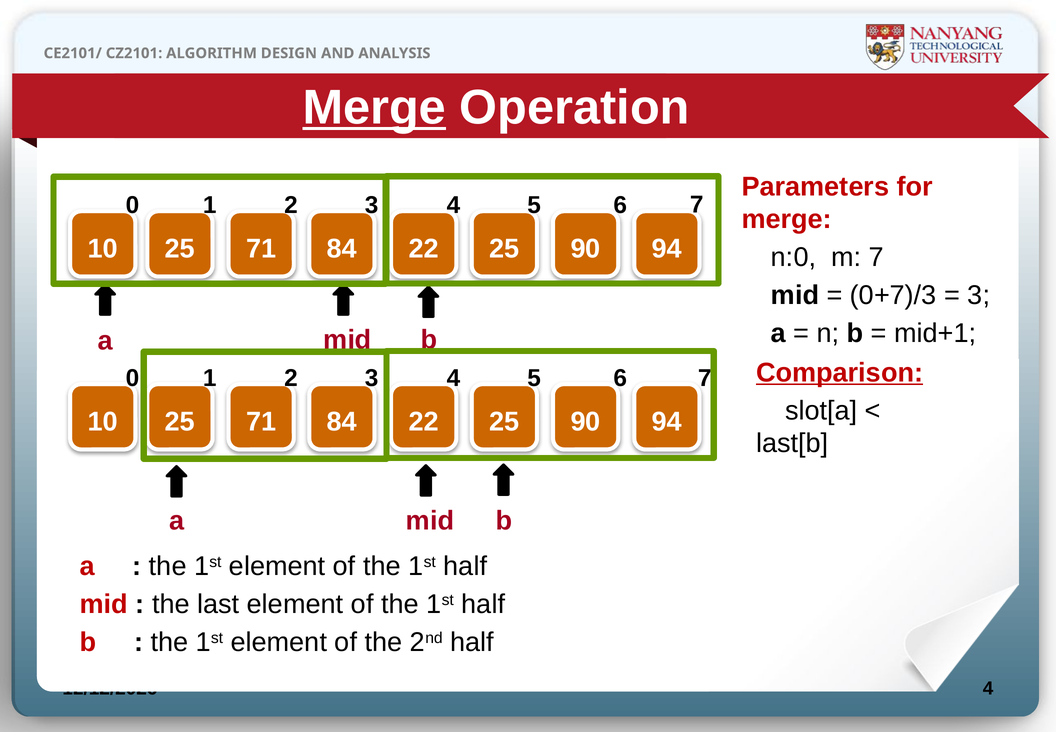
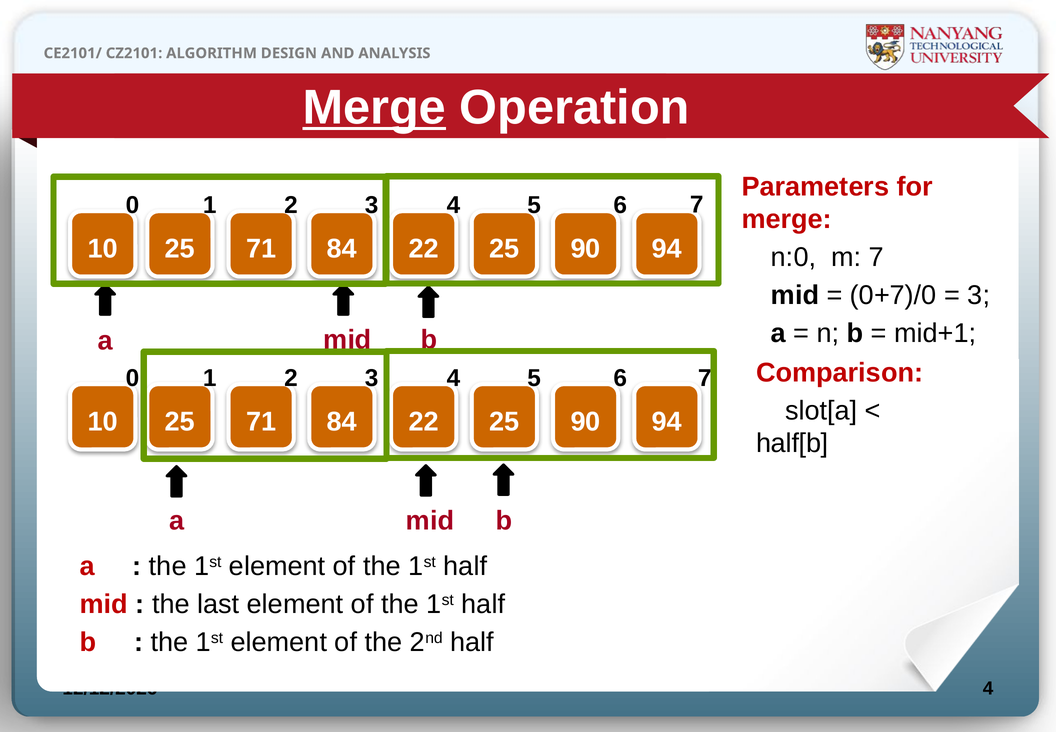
0+7)/3: 0+7)/3 -> 0+7)/0
Comparison underline: present -> none
last[b: last[b -> half[b
